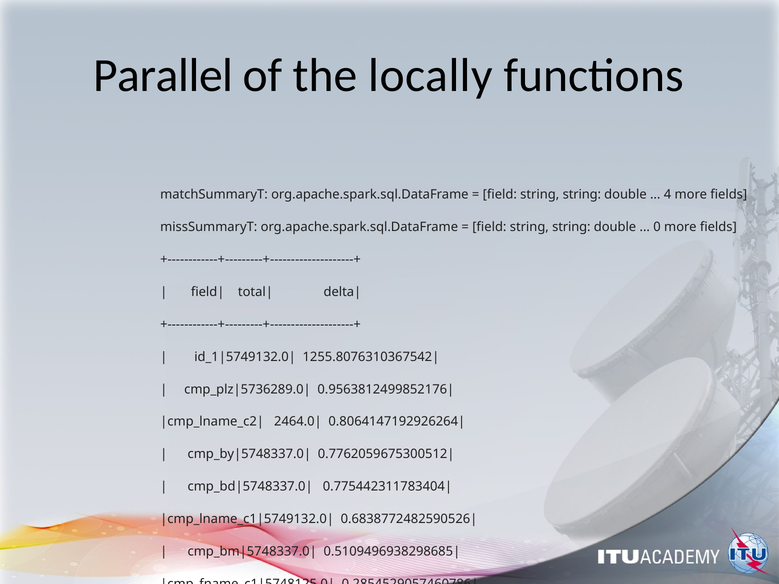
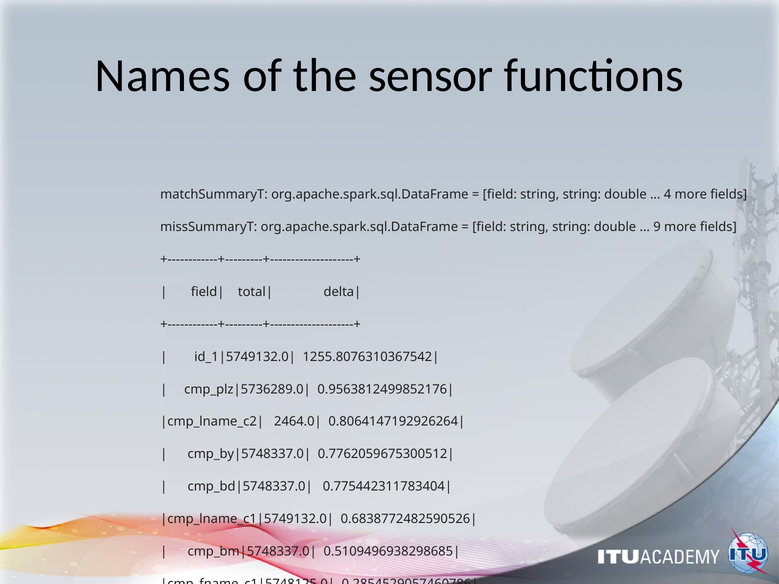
Parallel: Parallel -> Names
locally: locally -> sensor
0: 0 -> 9
